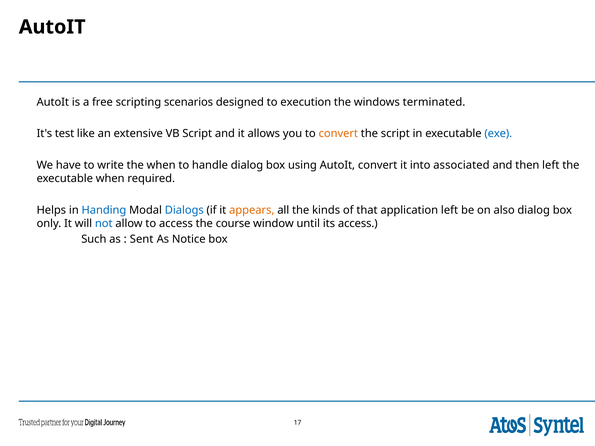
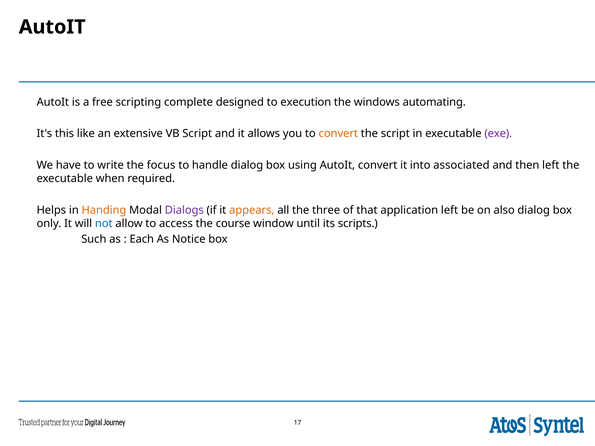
scenarios: scenarios -> complete
terminated: terminated -> automating
test: test -> this
exe colour: blue -> purple
the when: when -> focus
Handing colour: blue -> orange
Dialogs colour: blue -> purple
kinds: kinds -> three
its access: access -> scripts
Sent: Sent -> Each
